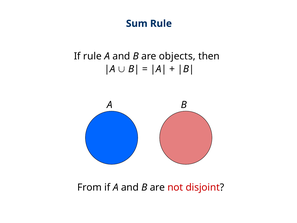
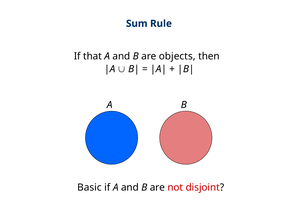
If rule: rule -> that
From: From -> Basic
